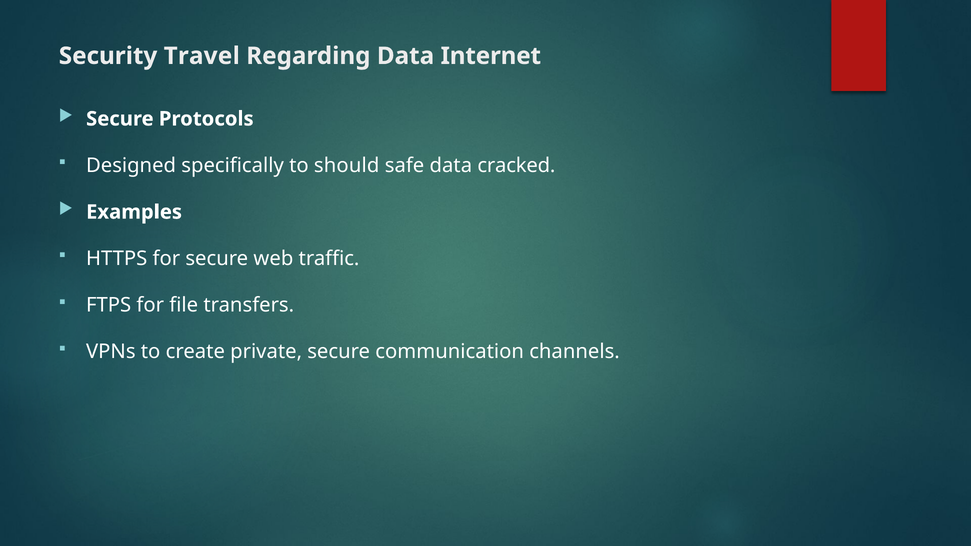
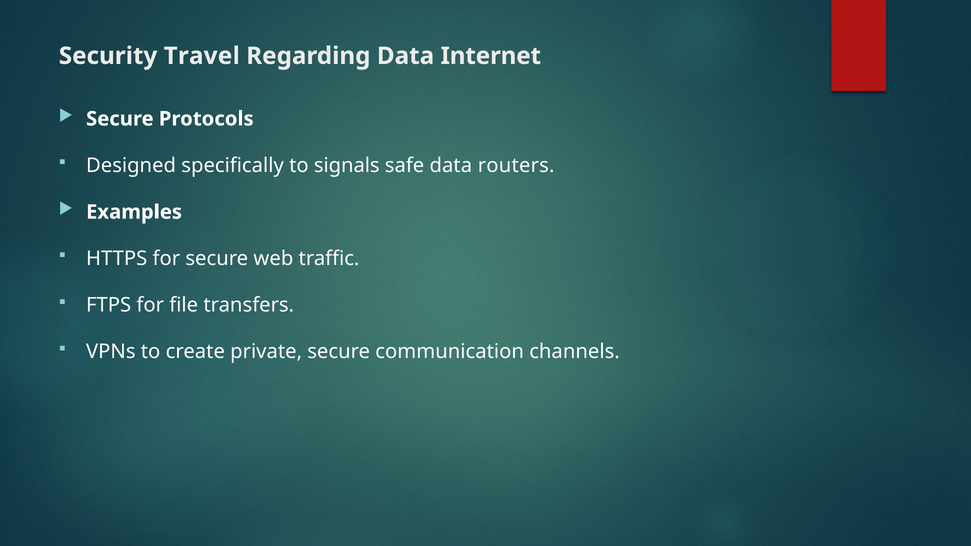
should: should -> signals
cracked: cracked -> routers
